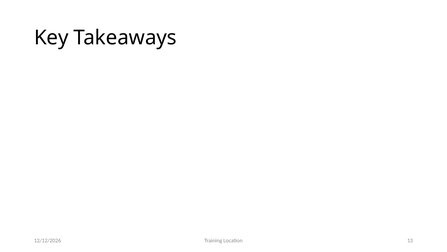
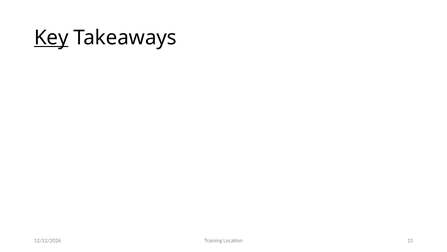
Key underline: none -> present
